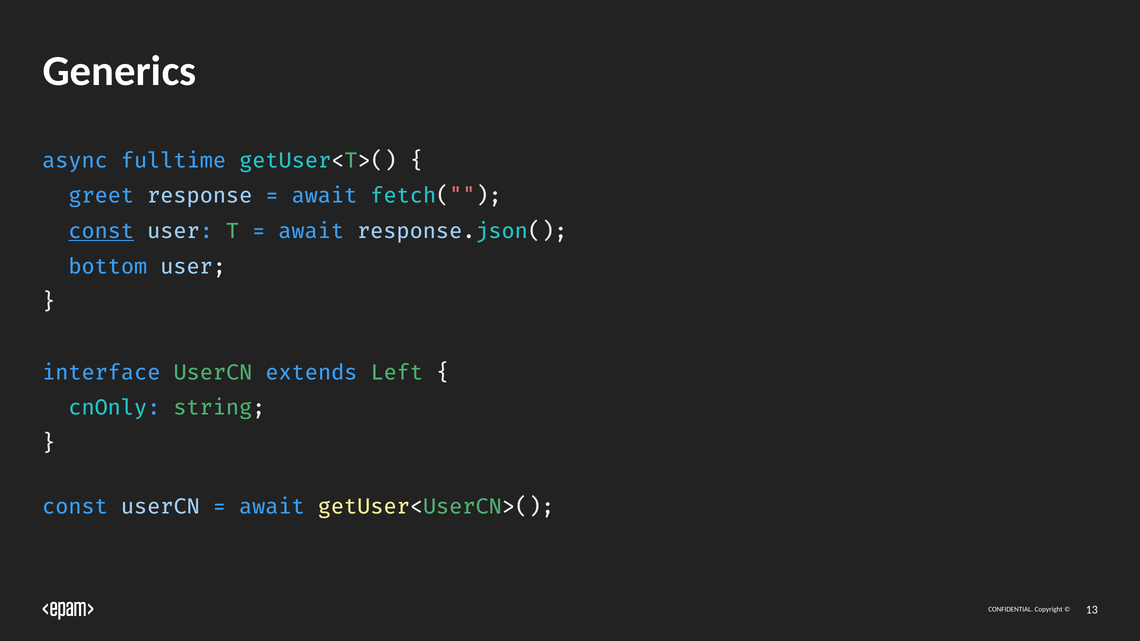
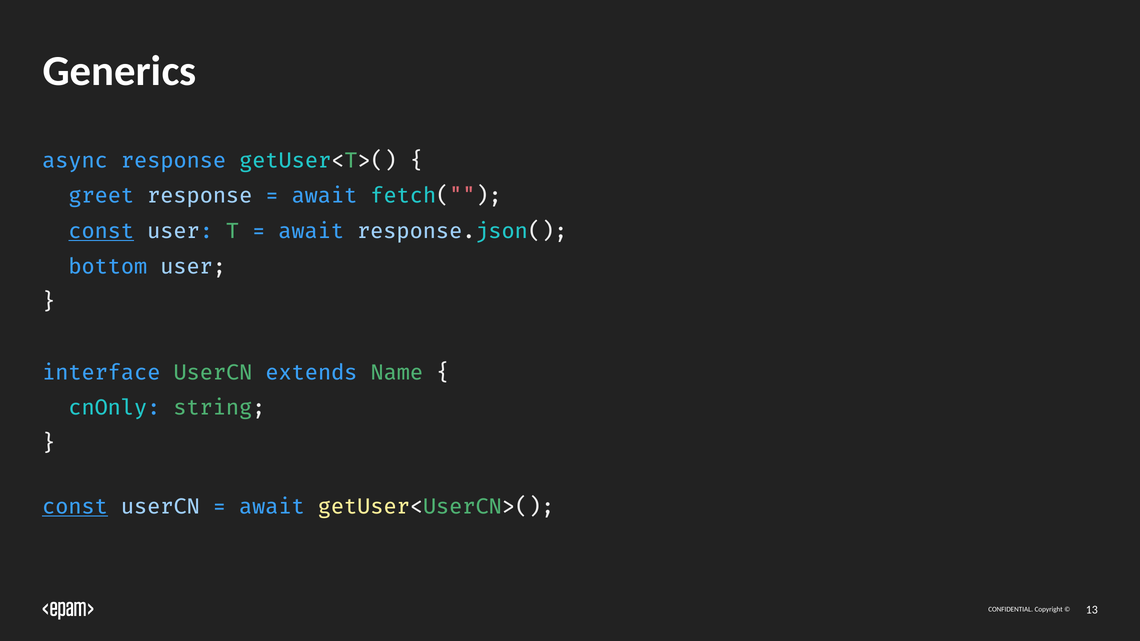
async fulltime: fulltime -> response
Left: Left -> Name
const at (75, 507) underline: none -> present
